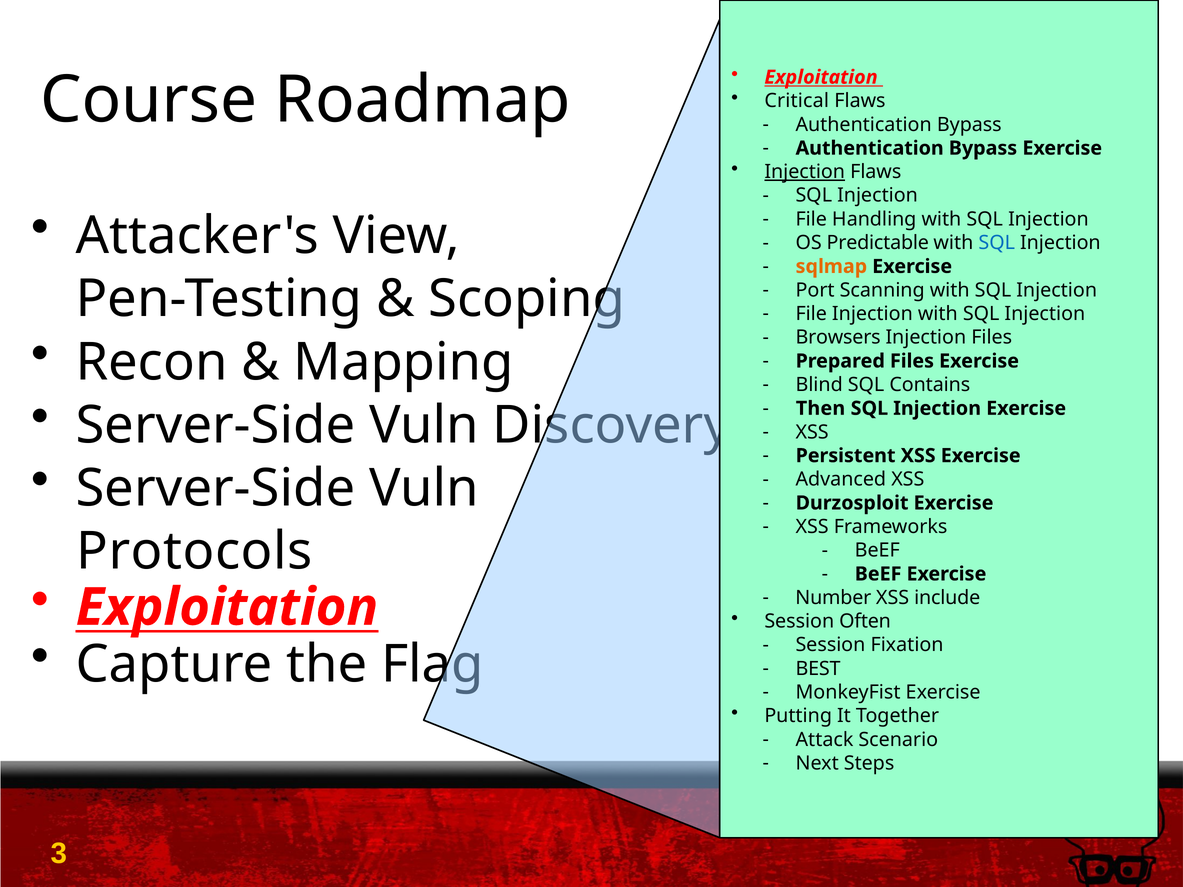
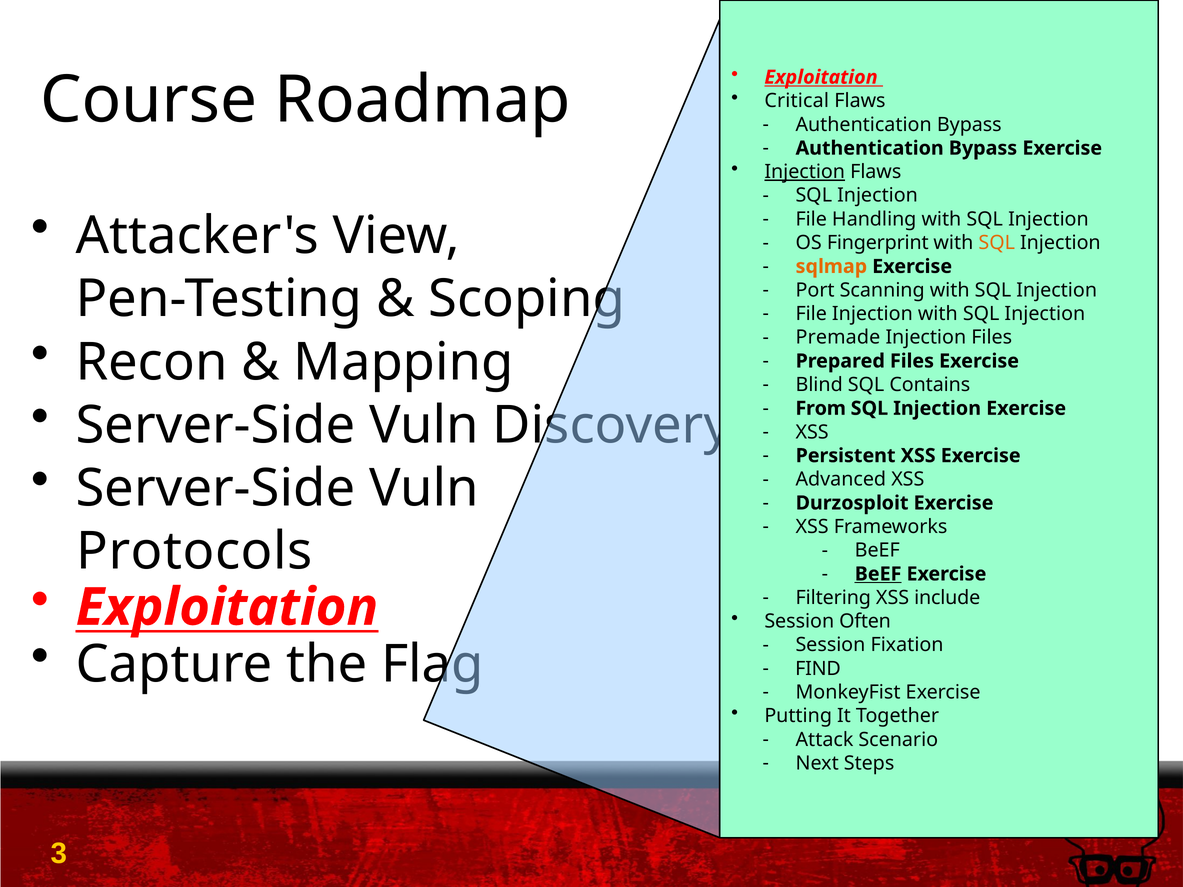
Predictable: Predictable -> Fingerprint
SQL at (997, 243) colour: blue -> orange
Browsers: Browsers -> Premade
Then: Then -> From
BeEF at (878, 574) underline: none -> present
Number: Number -> Filtering
BEST: BEST -> FIND
